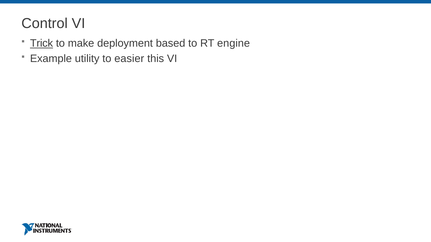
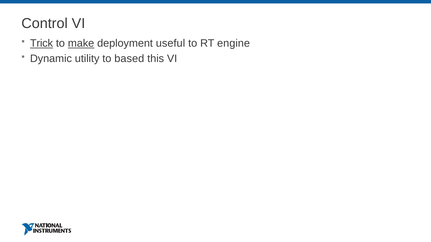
make underline: none -> present
based: based -> useful
Example: Example -> Dynamic
easier: easier -> based
